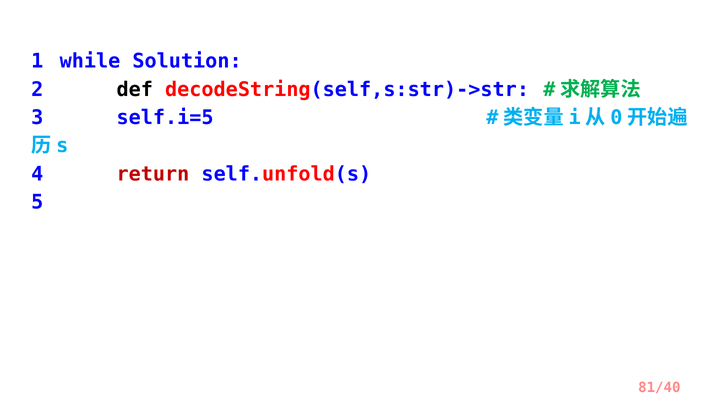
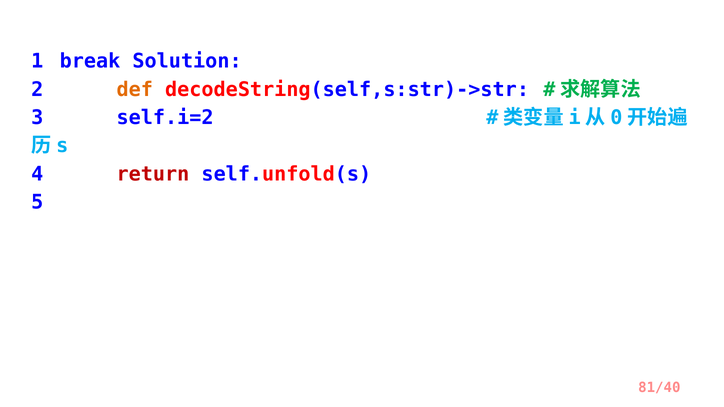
while: while -> break
def colour: black -> orange
self.i=5: self.i=5 -> self.i=2
